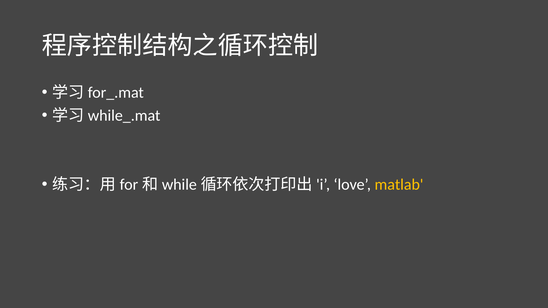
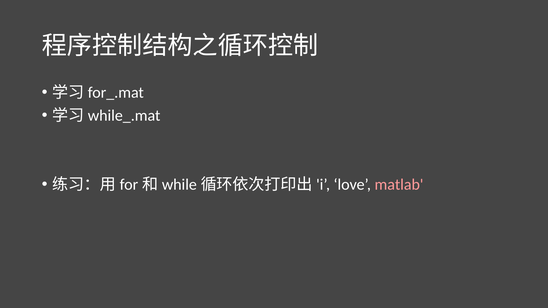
matlab colour: yellow -> pink
